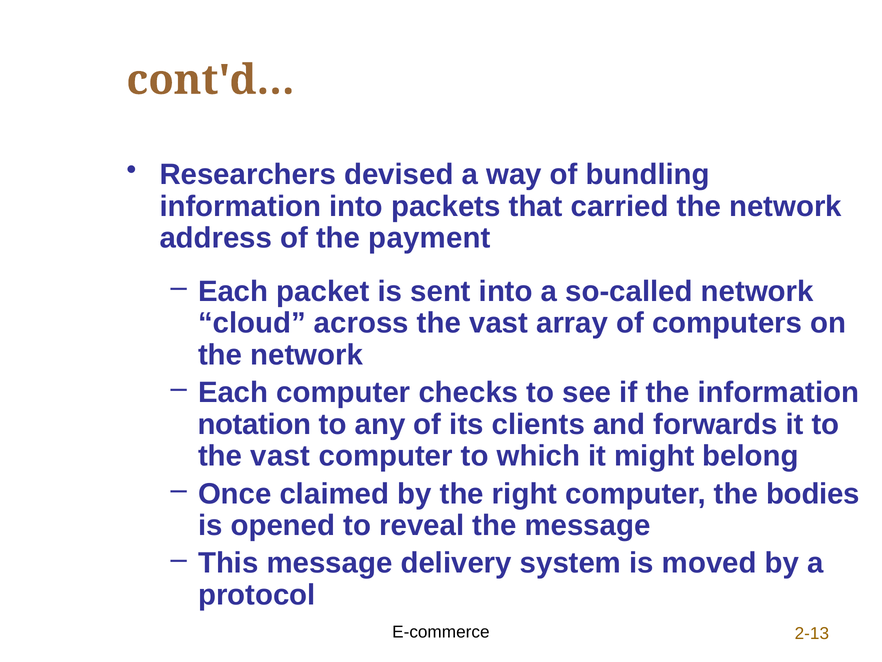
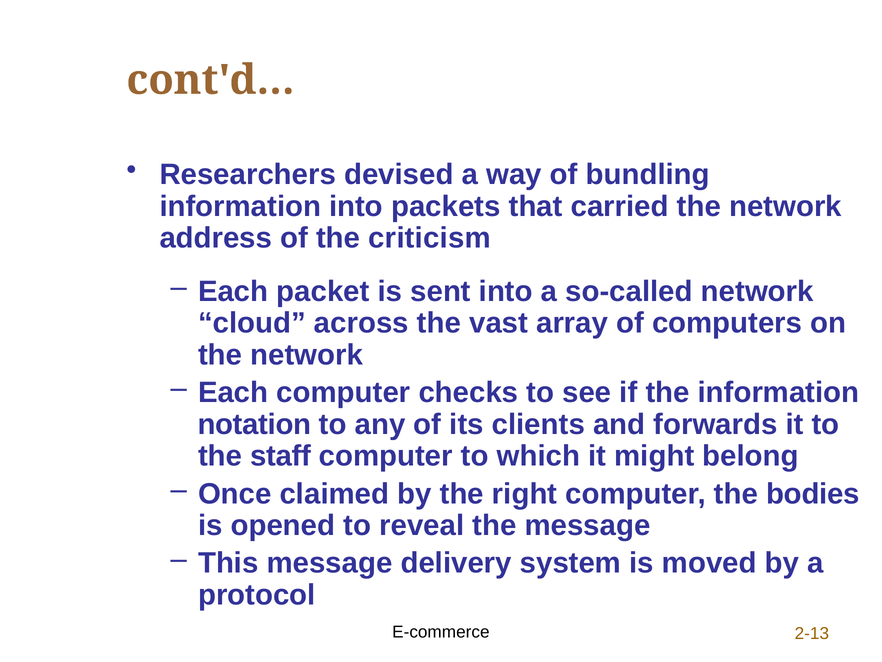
payment: payment -> criticism
vast at (280, 456): vast -> staff
